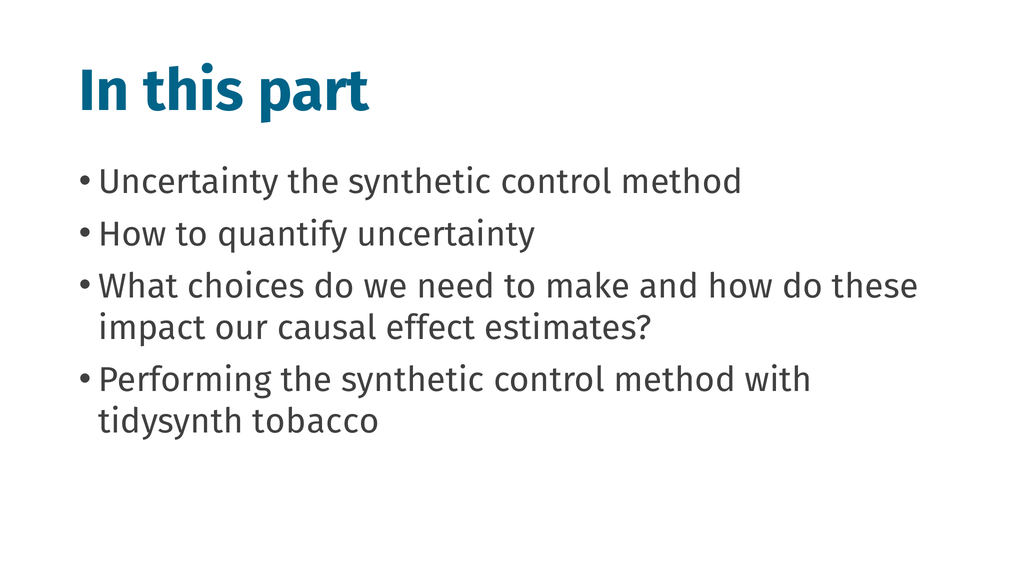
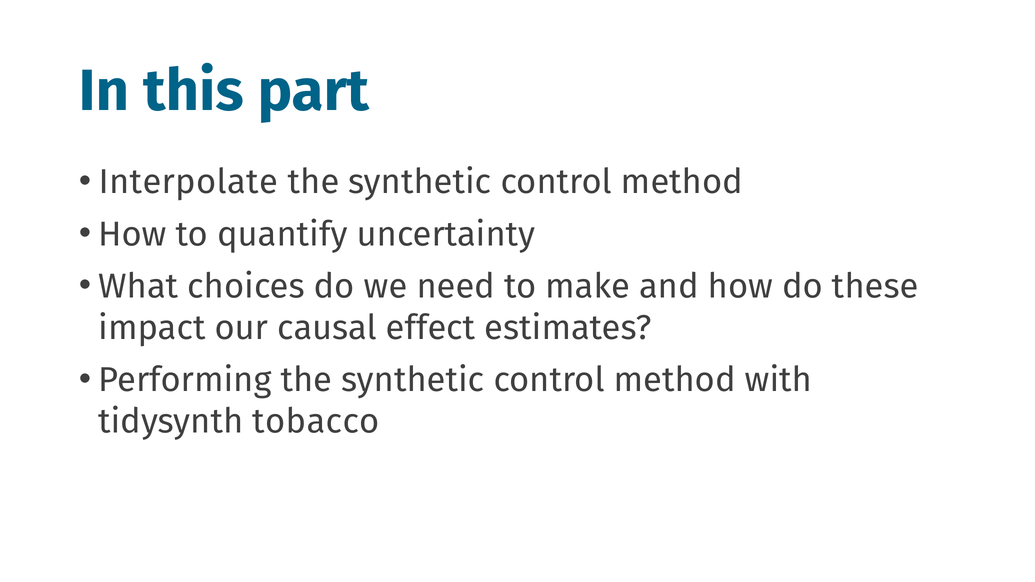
Uncertainty at (189, 182): Uncertainty -> Interpolate
